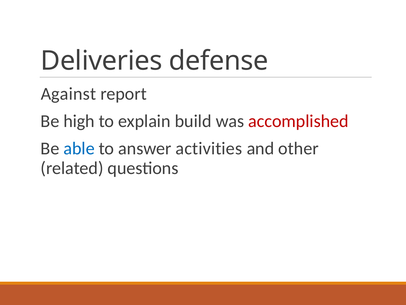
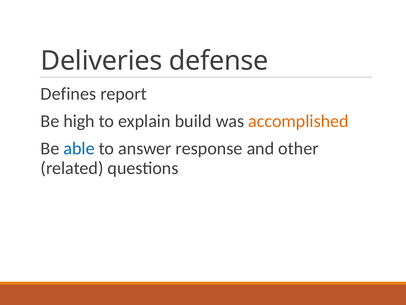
Against: Against -> Defines
accomplished colour: red -> orange
activities: activities -> response
